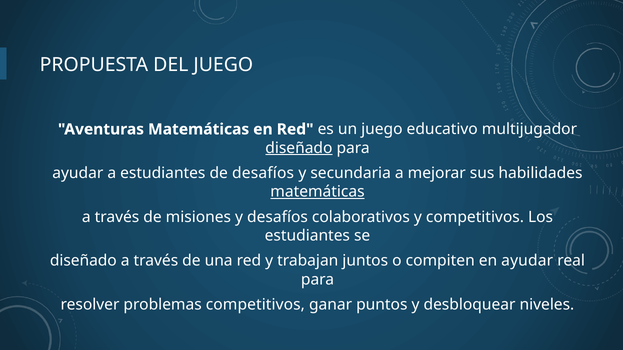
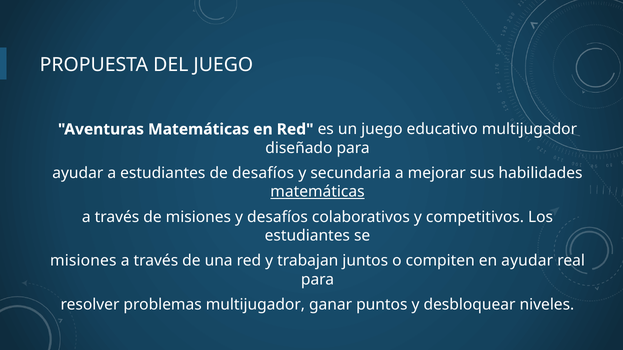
diseñado at (299, 148) underline: present -> none
diseñado at (83, 261): diseñado -> misiones
problemas competitivos: competitivos -> multijugador
